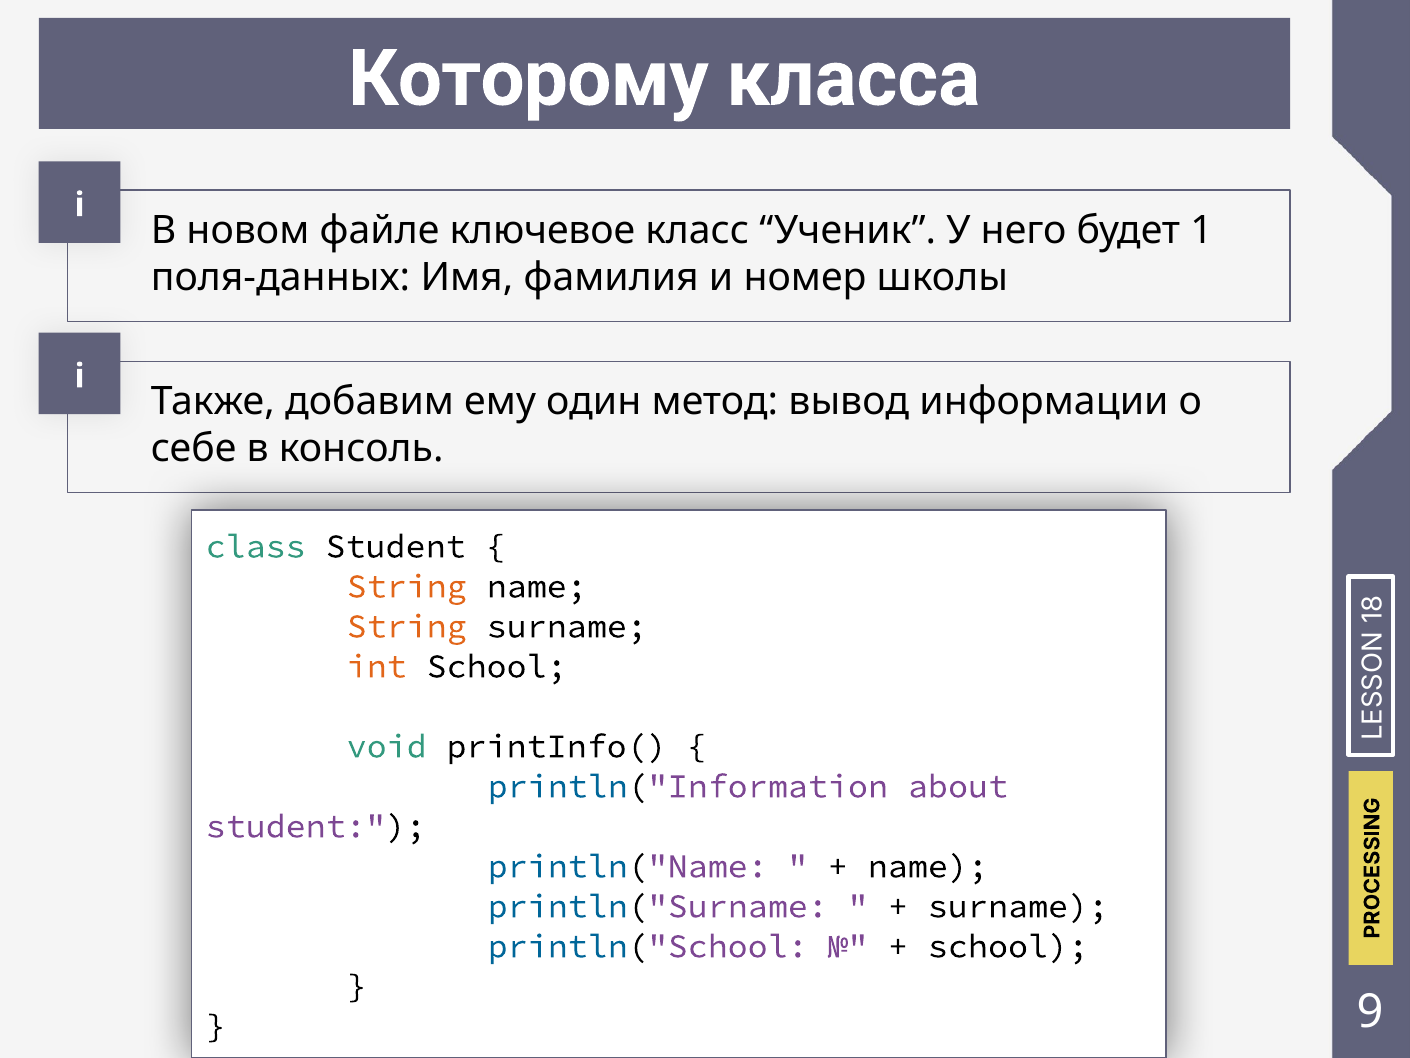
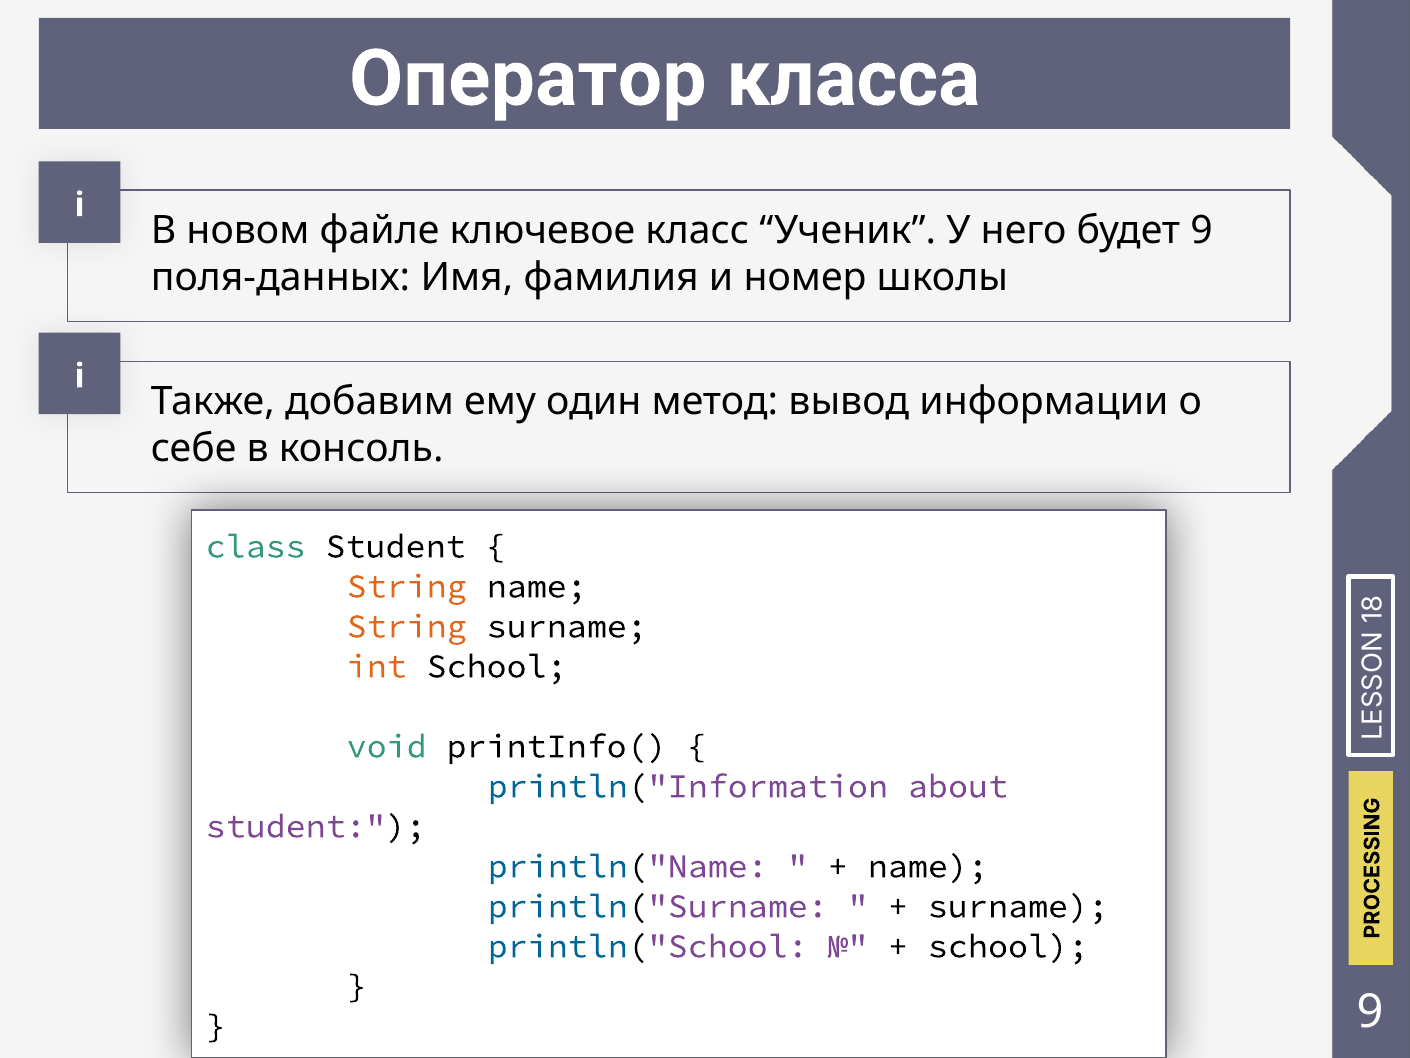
Которому: Которому -> Оператор
будет 1: 1 -> 9
